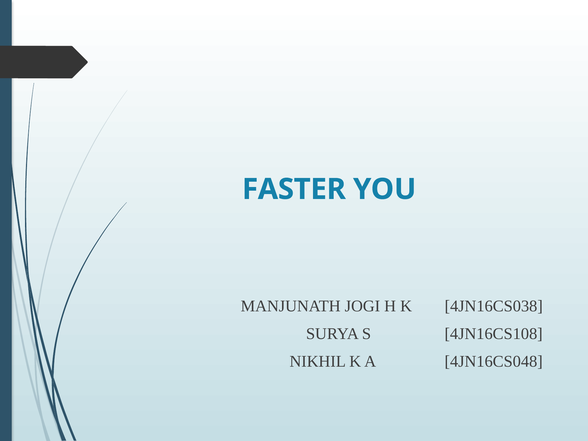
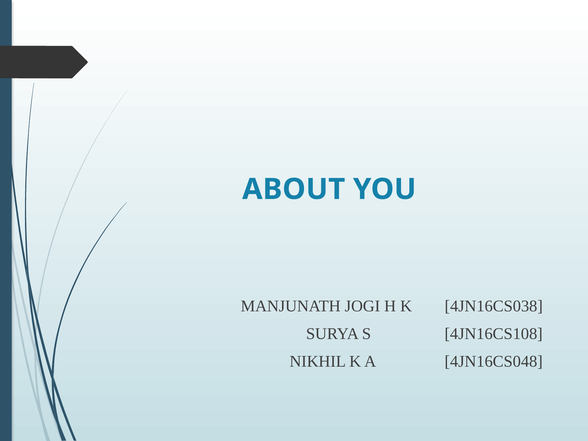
FASTER: FASTER -> ABOUT
